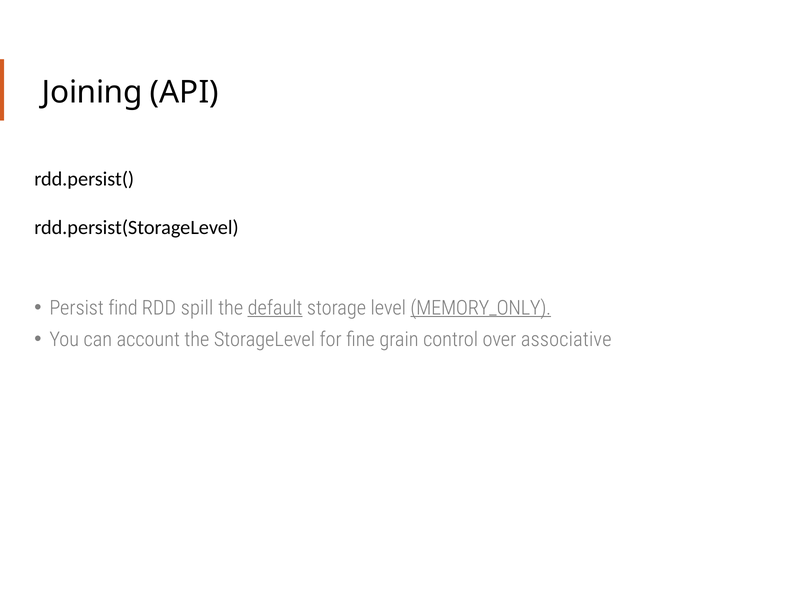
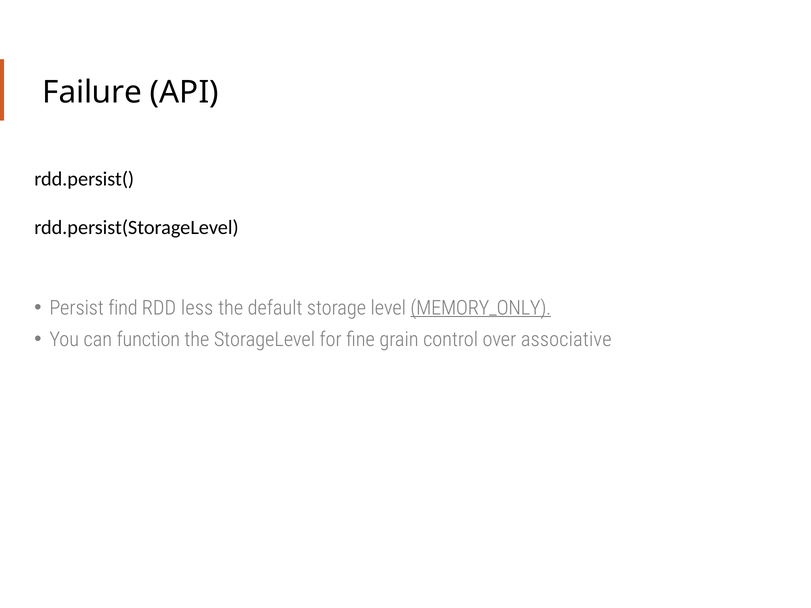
Joining: Joining -> Failure
spill: spill -> less
default underline: present -> none
account: account -> function
